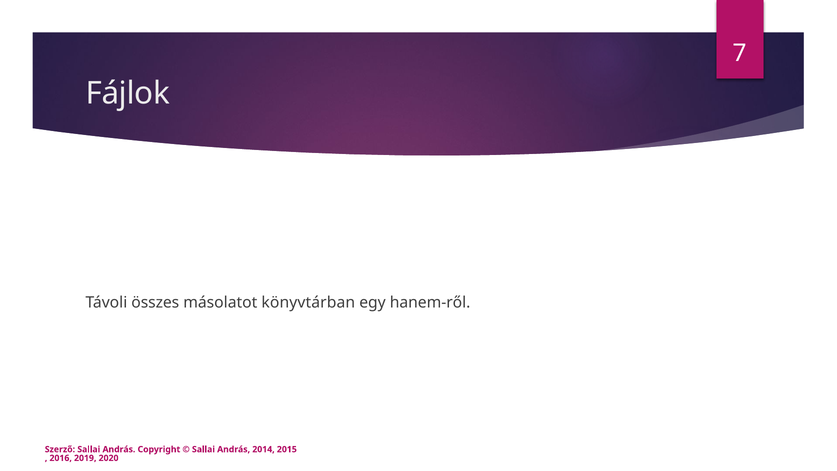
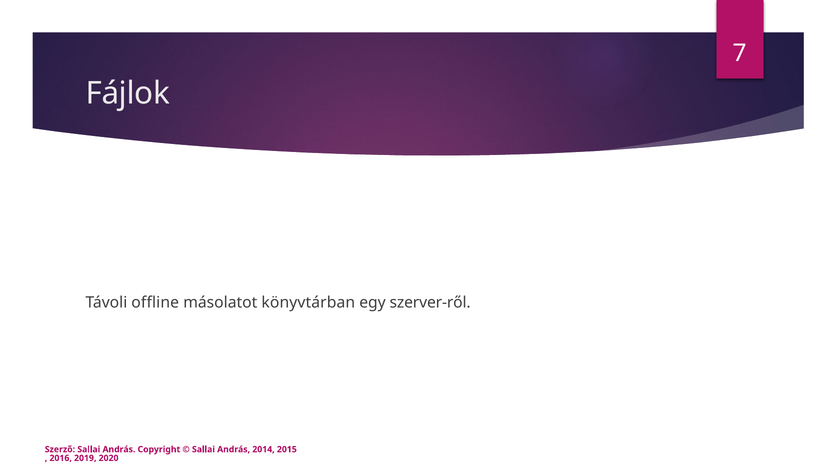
összes: összes -> offline
hanem-ről: hanem-ről -> szerver-ről
